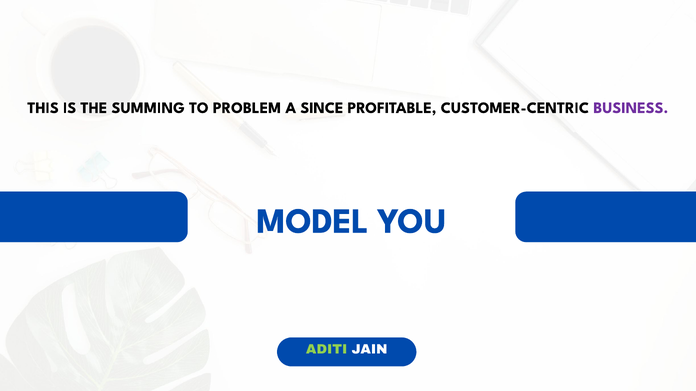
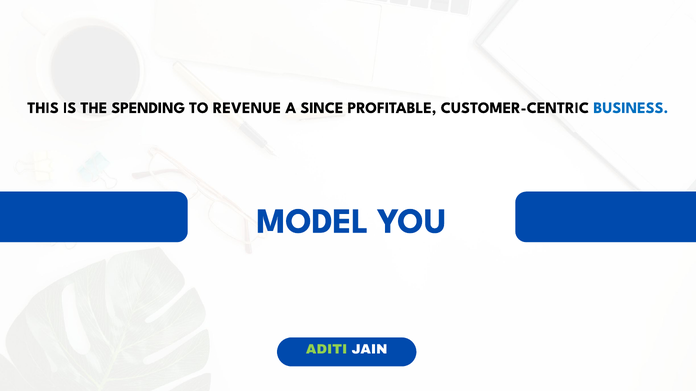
SUMMING: SUMMING -> SPENDING
PROBLEM: PROBLEM -> REVENUE
BUSINESS colour: purple -> blue
